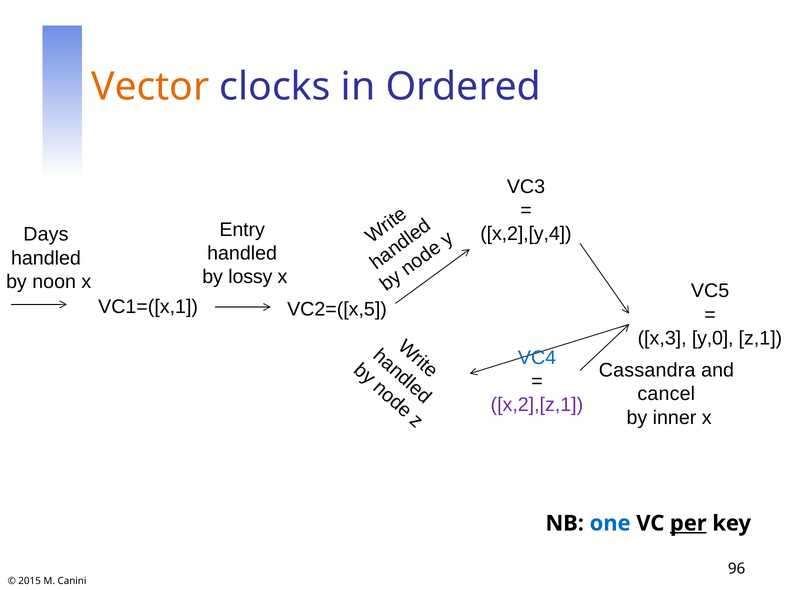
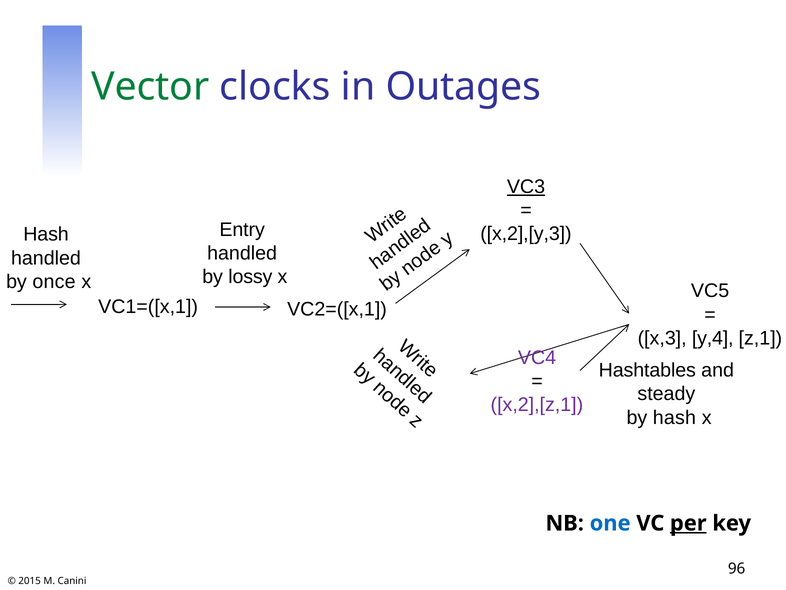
Vector colour: orange -> green
Ordered: Ordered -> Outages
VC3 underline: none -> present
x,2],[y,4: x,2],[y,4 -> x,2],[y,3
Days at (46, 234): Days -> Hash
noon: noon -> once
VC2=([x,5: VC2=([x,5 -> VC2=([x,1
y,0: y,0 -> y,4
VC4 colour: blue -> purple
Cassandra: Cassandra -> Hashtables
cancel: cancel -> steady
by inner: inner -> hash
